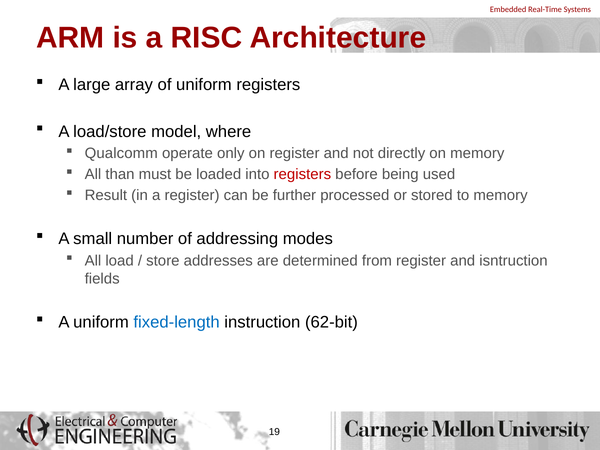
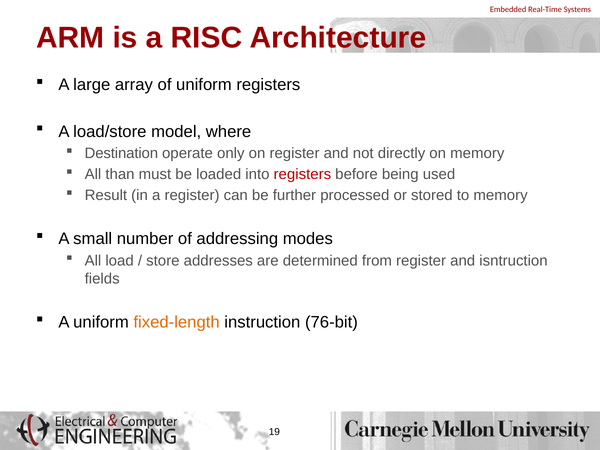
Qualcomm: Qualcomm -> Destination
fixed-length colour: blue -> orange
62-bit: 62-bit -> 76-bit
